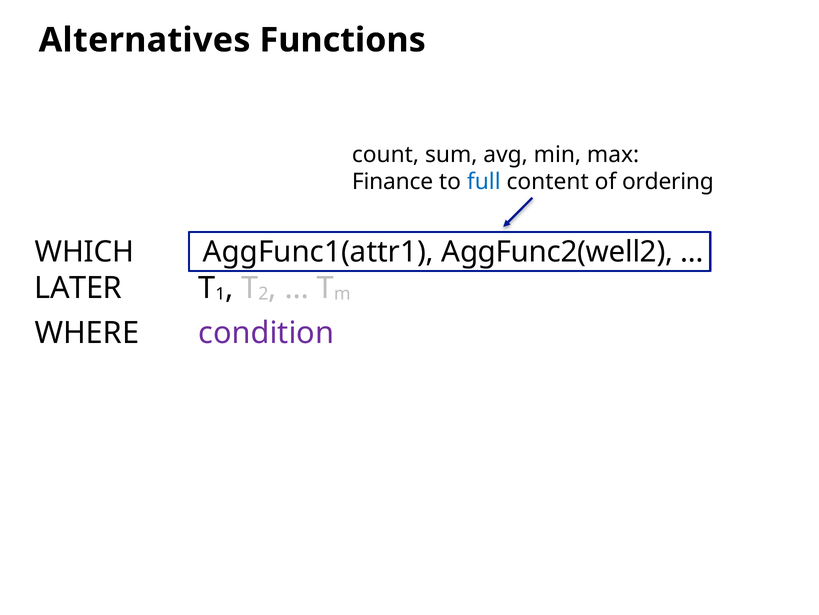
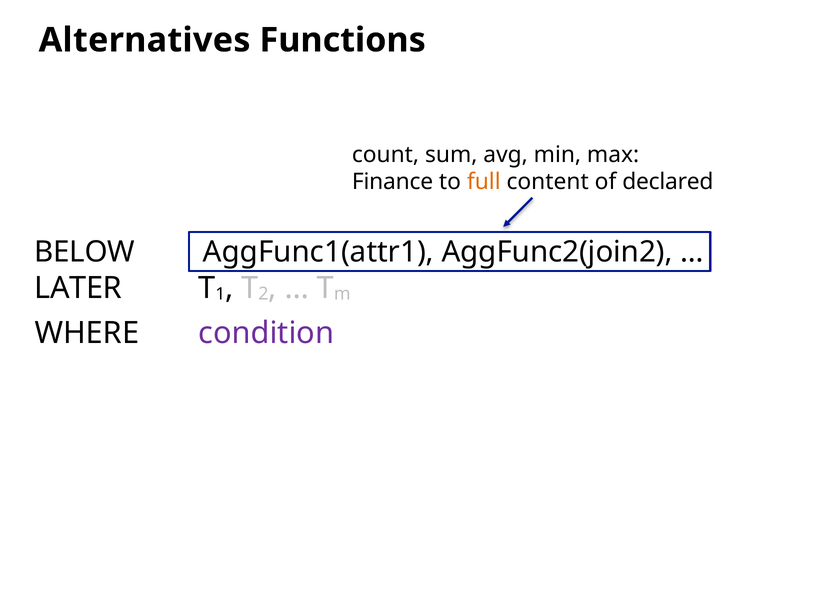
full colour: blue -> orange
ordering: ordering -> declared
WHICH: WHICH -> BELOW
AggFunc2(well2: AggFunc2(well2 -> AggFunc2(join2
